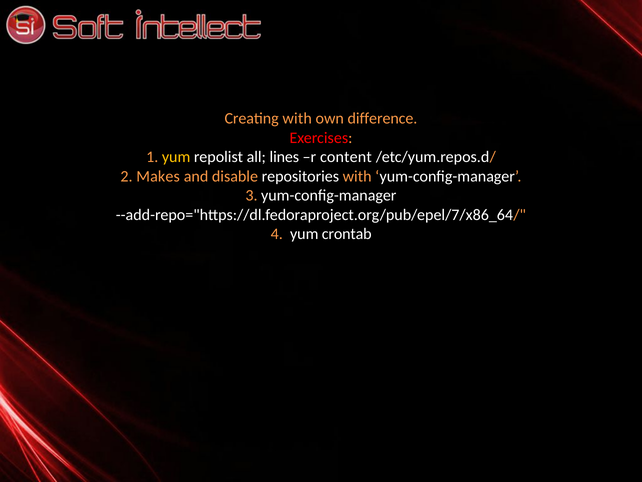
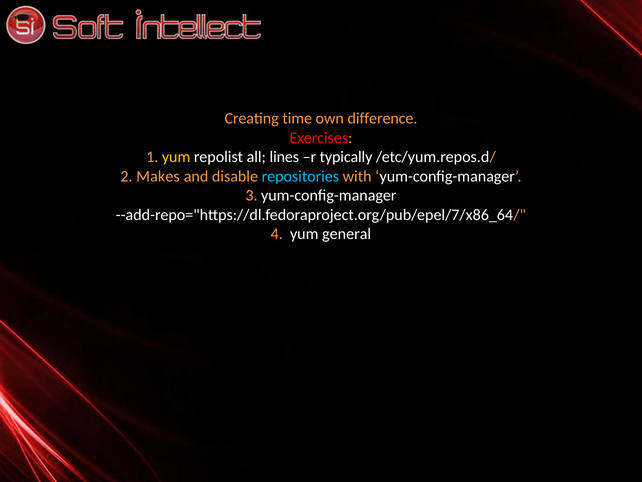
Creating with: with -> time
content: content -> typically
repositories colour: white -> light blue
crontab: crontab -> general
